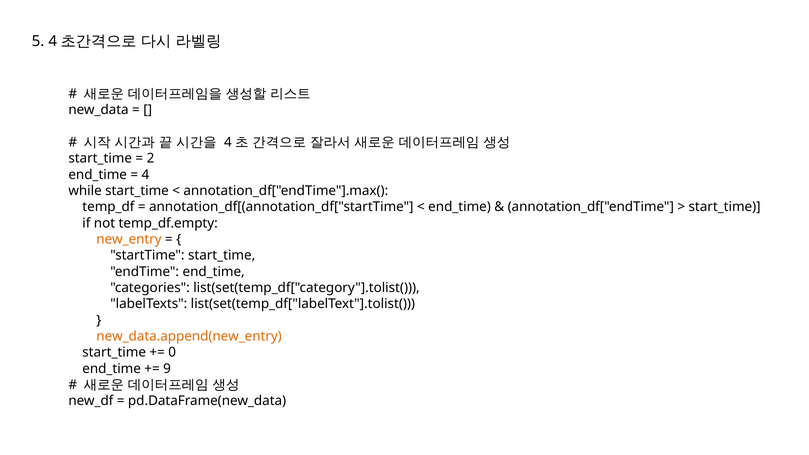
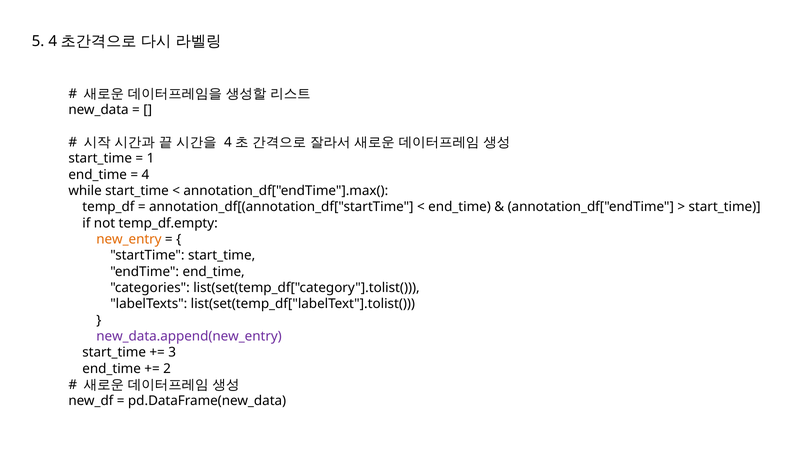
2: 2 -> 1
new_data.append(new_entry colour: orange -> purple
0: 0 -> 3
9: 9 -> 2
